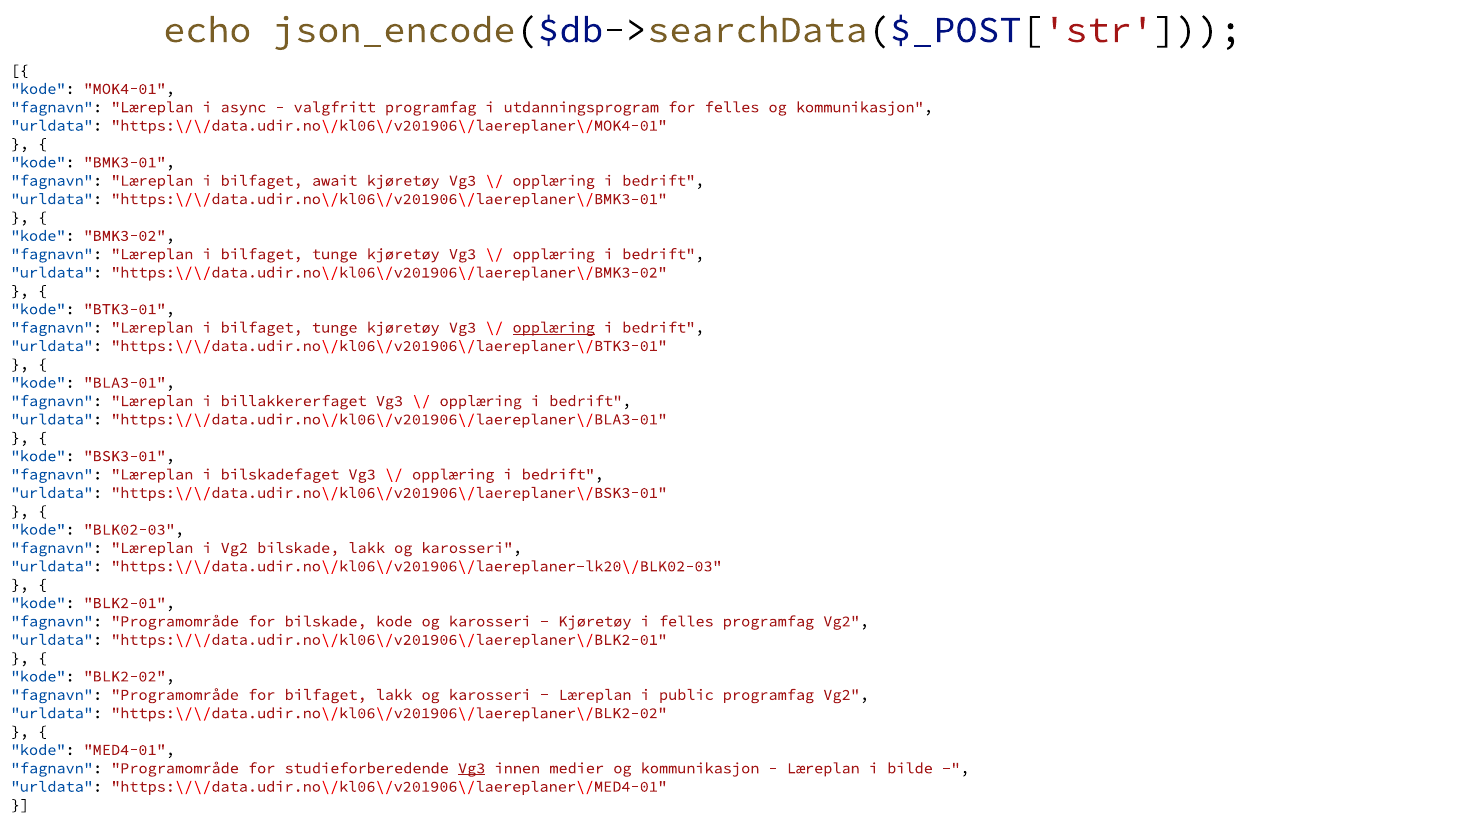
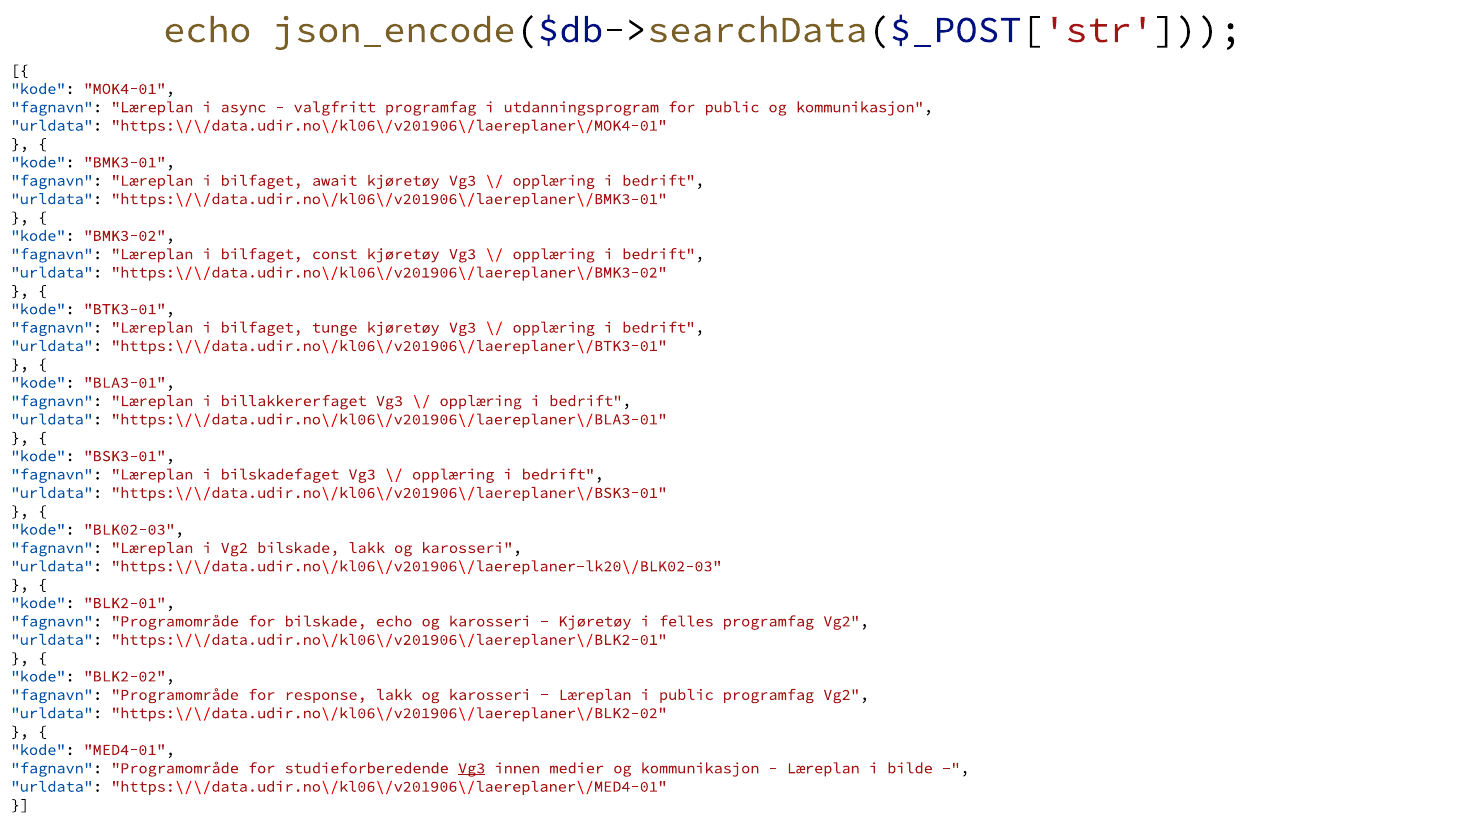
for felles: felles -> public
tunge at (335, 254): tunge -> const
opplæring at (554, 328) underline: present -> none
bilskade kode: kode -> echo
for bilfaget: bilfaget -> response
